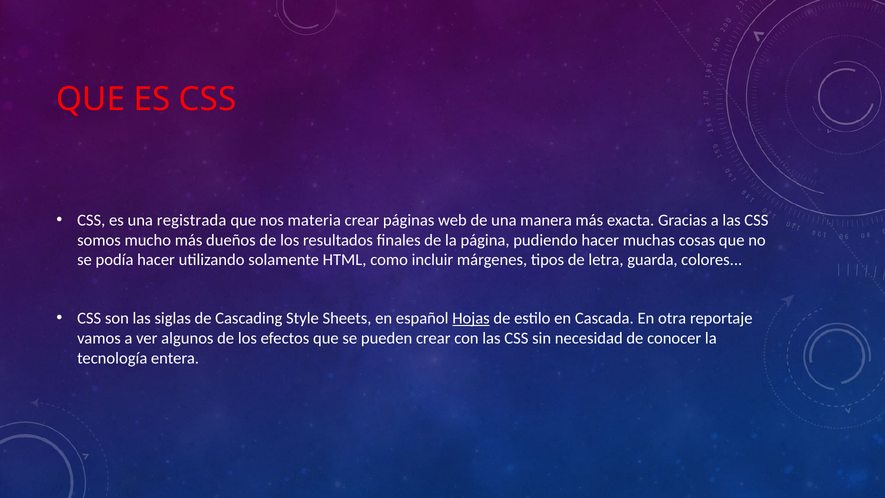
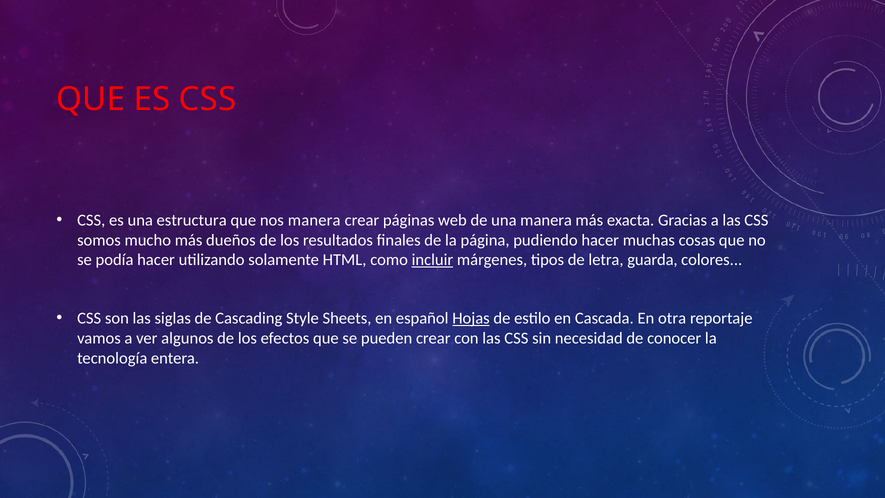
registrada: registrada -> estructura
nos materia: materia -> manera
incluir underline: none -> present
